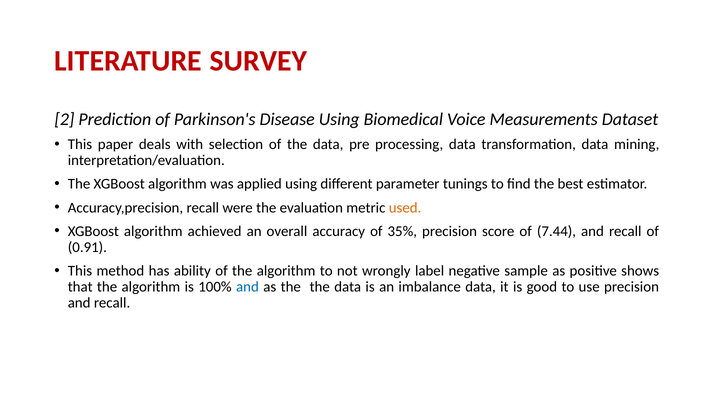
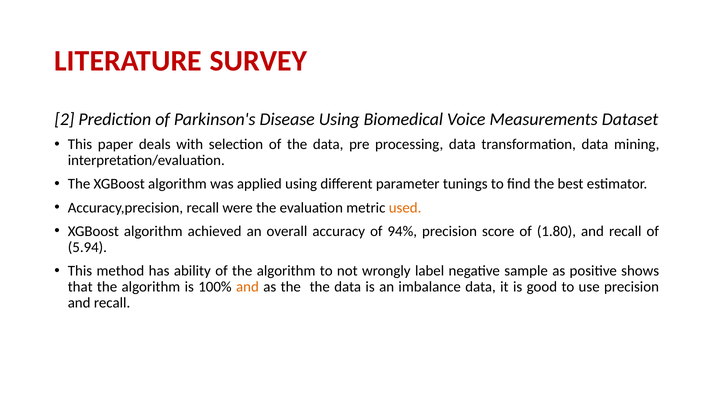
35%: 35% -> 94%
7.44: 7.44 -> 1.80
0.91: 0.91 -> 5.94
and at (247, 287) colour: blue -> orange
